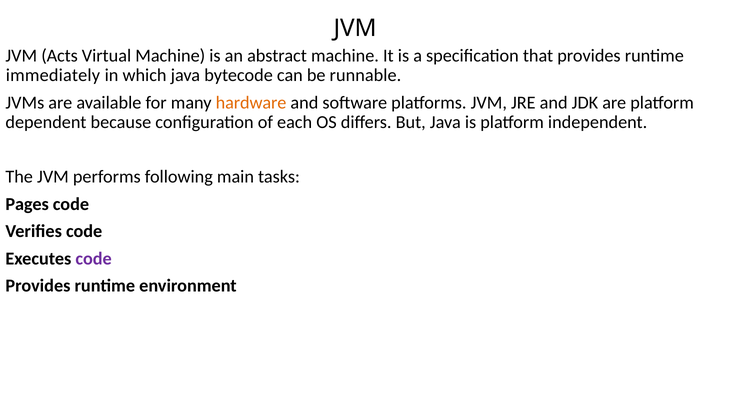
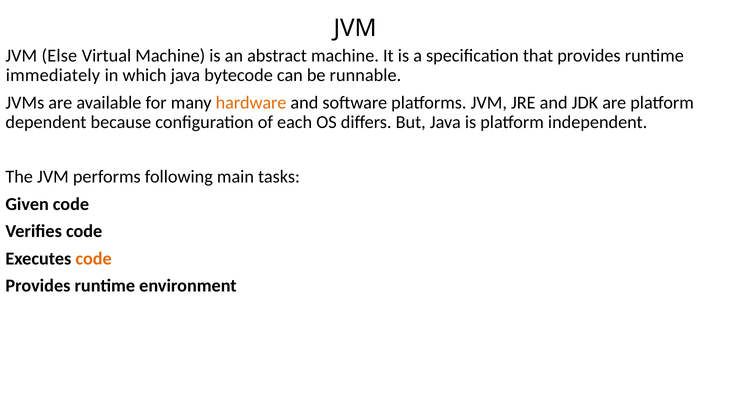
Acts: Acts -> Else
Pages: Pages -> Given
code at (94, 259) colour: purple -> orange
